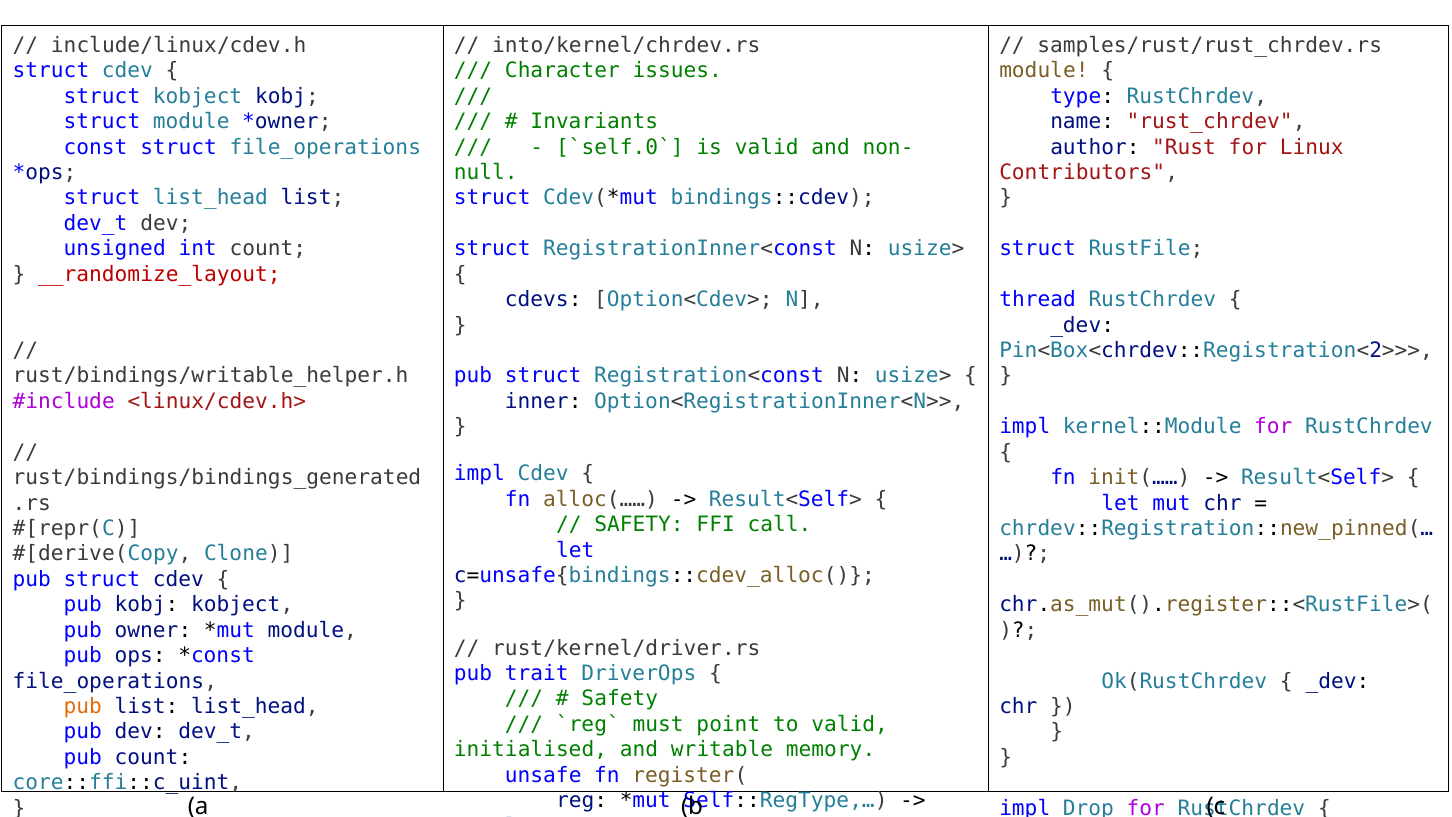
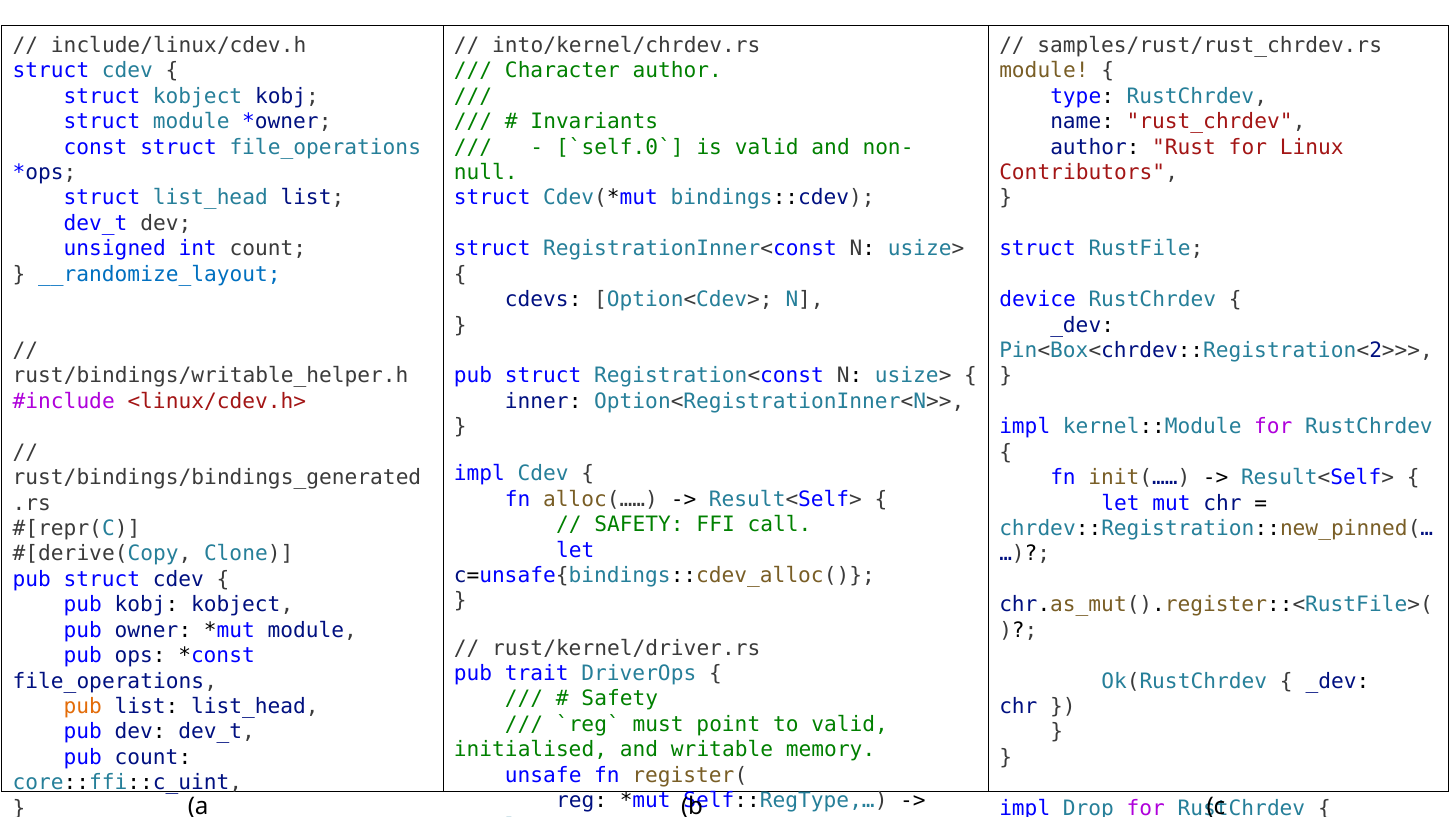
Character issues: issues -> author
__randomize_layout colour: red -> blue
thread: thread -> device
